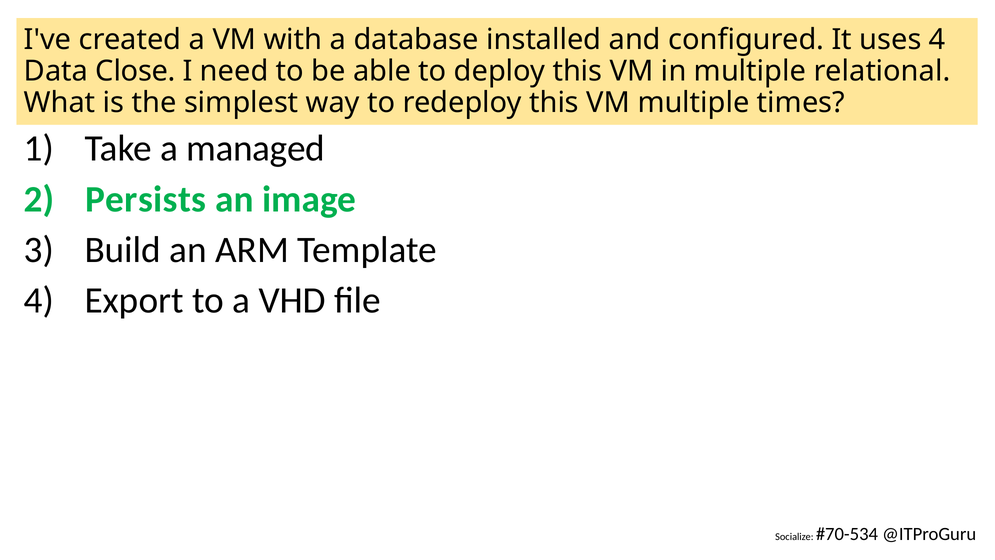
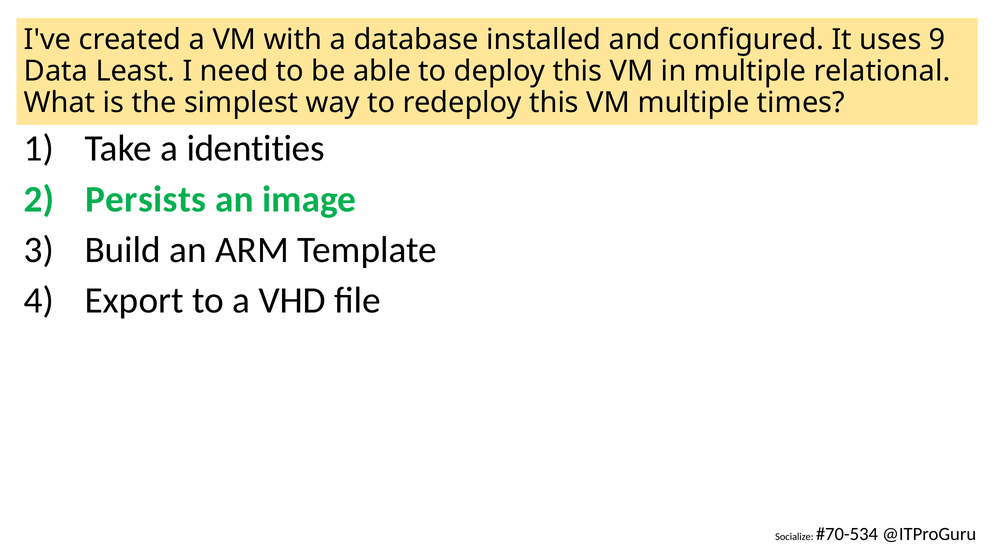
uses 4: 4 -> 9
Close: Close -> Least
managed: managed -> identities
